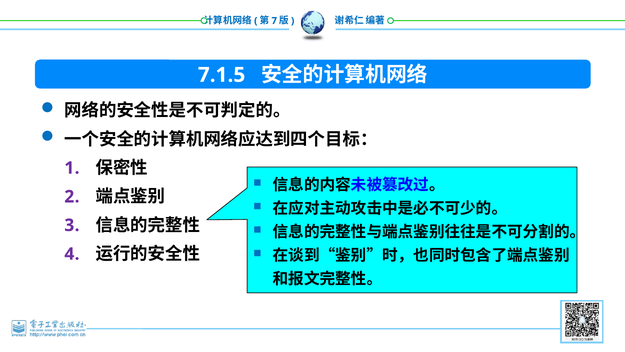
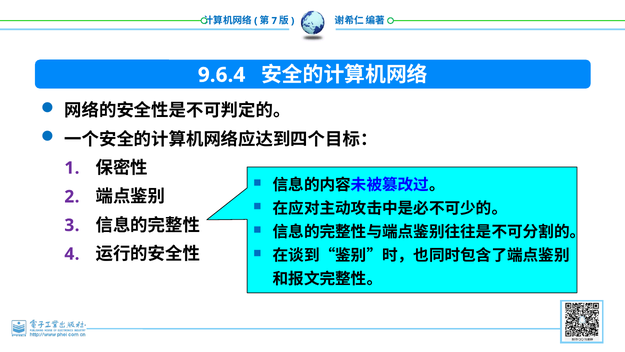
7.1.5: 7.1.5 -> 9.6.4
